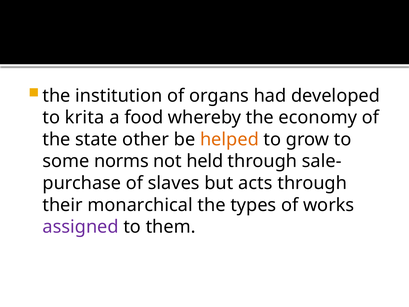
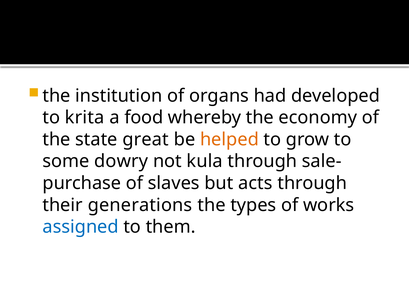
other: other -> great
norms: norms -> dowry
held: held -> kula
monarchical: monarchical -> generations
assigned colour: purple -> blue
